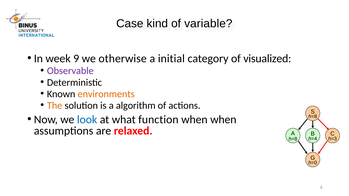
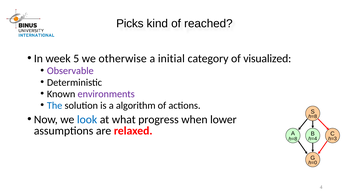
Case: Case -> Picks
variable: variable -> reached
9: 9 -> 5
environments colour: orange -> purple
The colour: orange -> blue
function: function -> progress
when when: when -> lower
